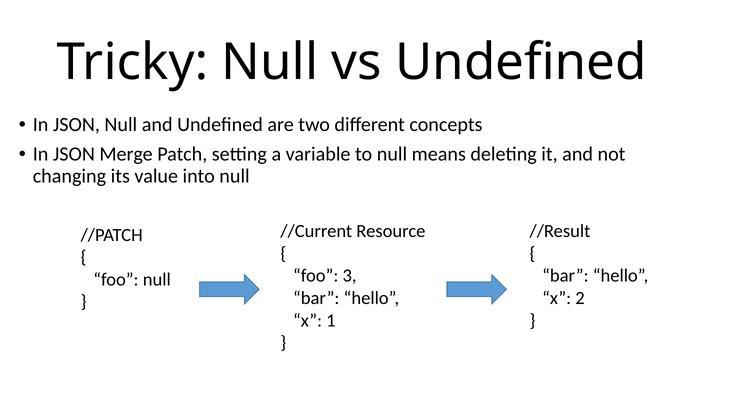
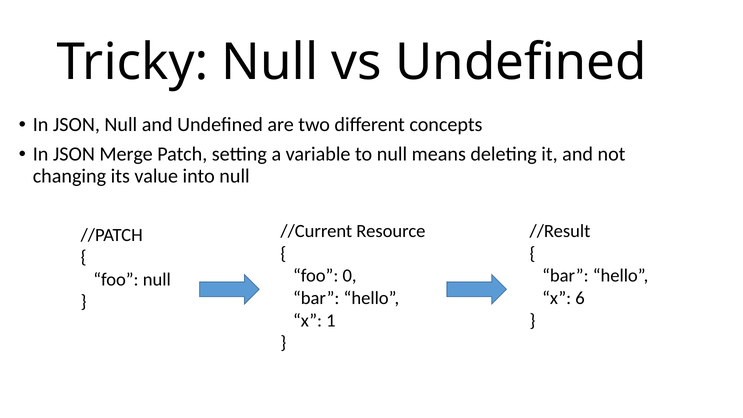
3: 3 -> 0
2: 2 -> 6
